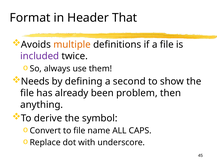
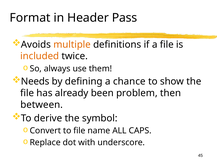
That: That -> Pass
included colour: purple -> orange
second: second -> chance
anything: anything -> between
